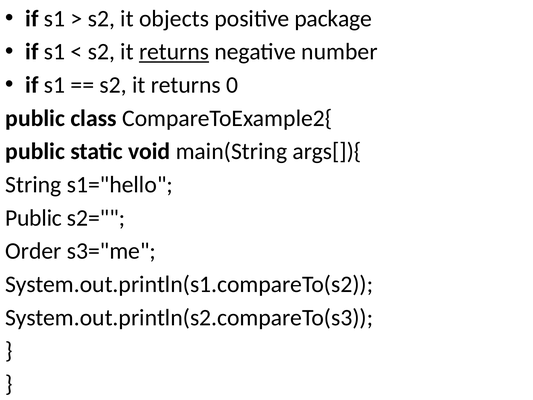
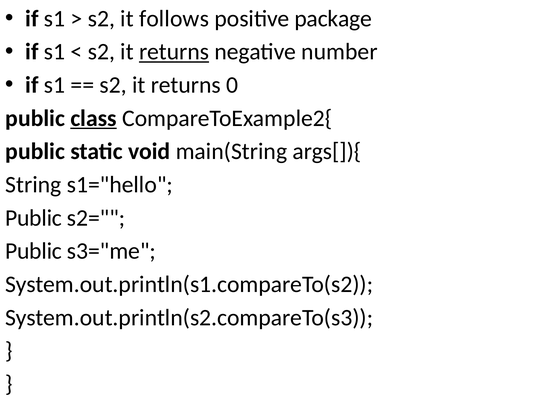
objects: objects -> follows
class underline: none -> present
Order at (33, 251): Order -> Public
